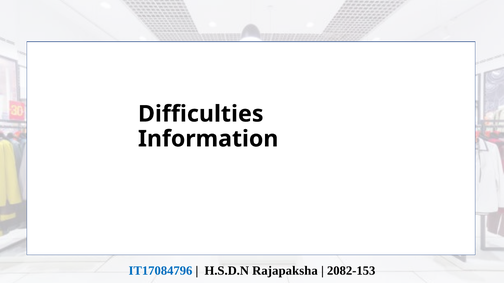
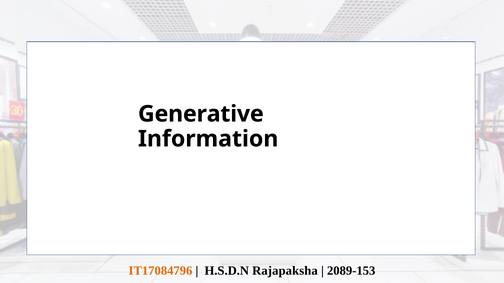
Difficulties: Difficulties -> Generative
IT17084796 colour: blue -> orange
2082-153: 2082-153 -> 2089-153
